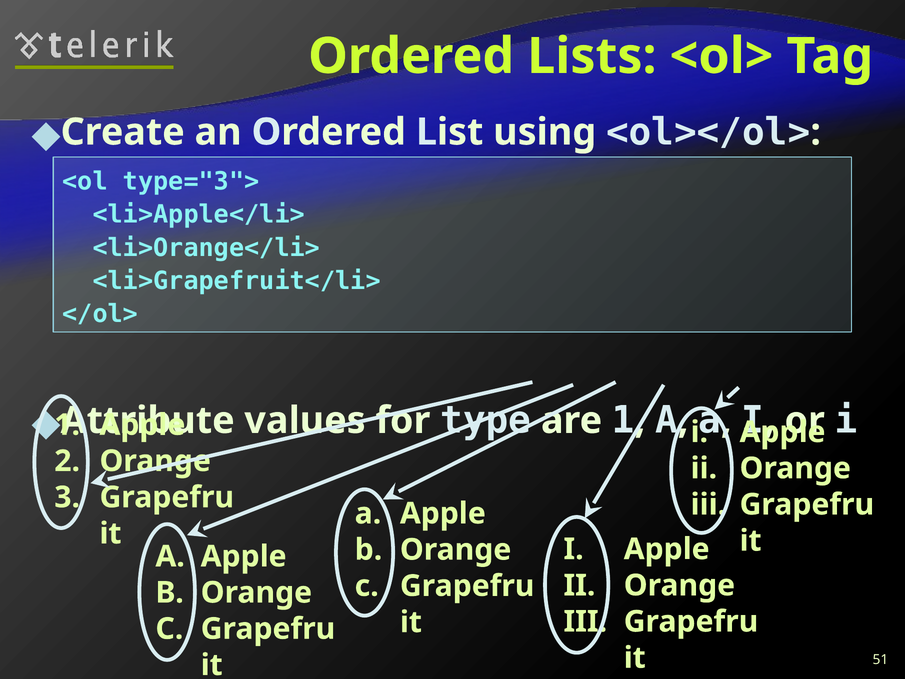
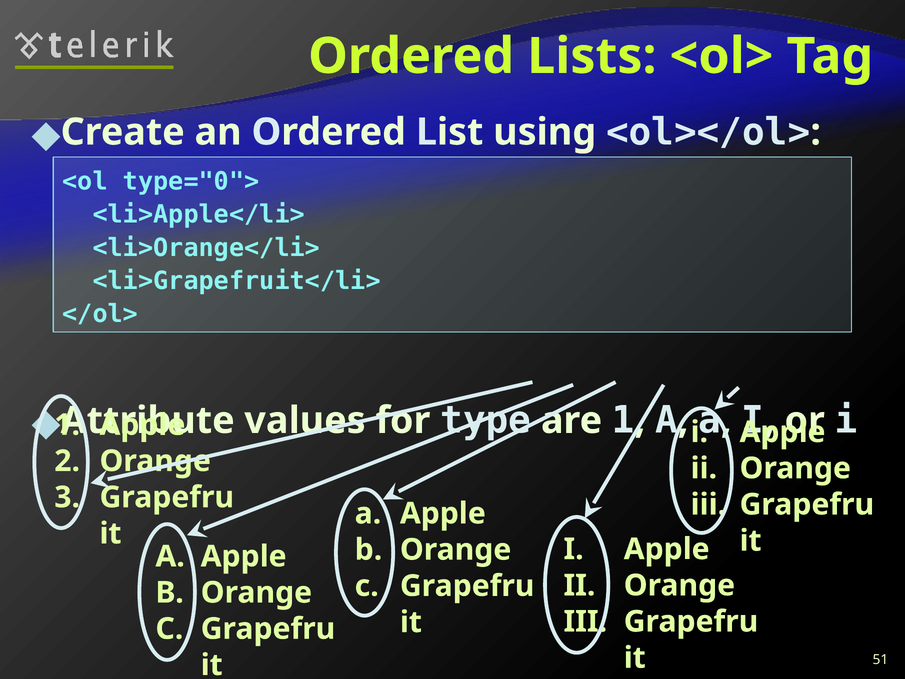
type="3">: type="3"> -> type="0">
